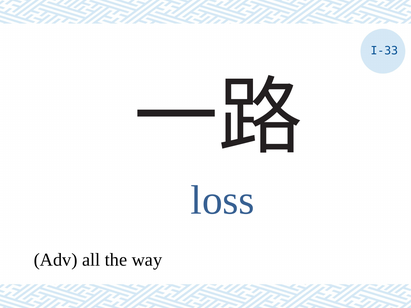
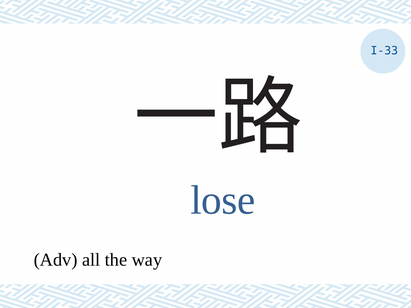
loss: loss -> lose
